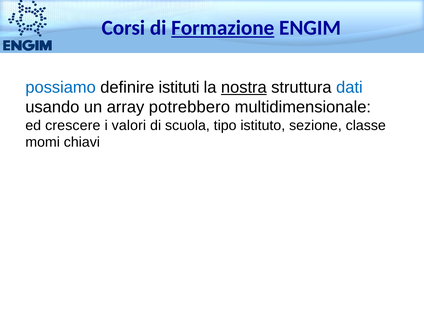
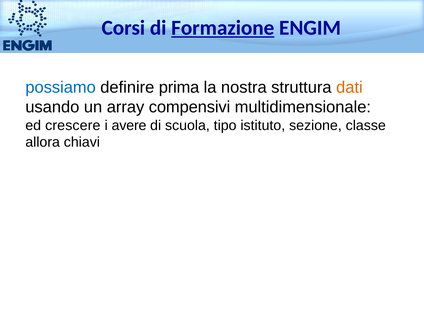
istituti: istituti -> prima
nostra underline: present -> none
dati colour: blue -> orange
potrebbero: potrebbero -> compensivi
valori: valori -> avere
momi: momi -> allora
